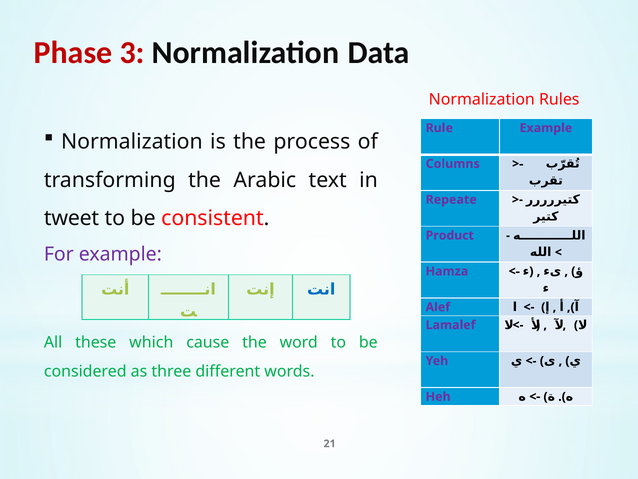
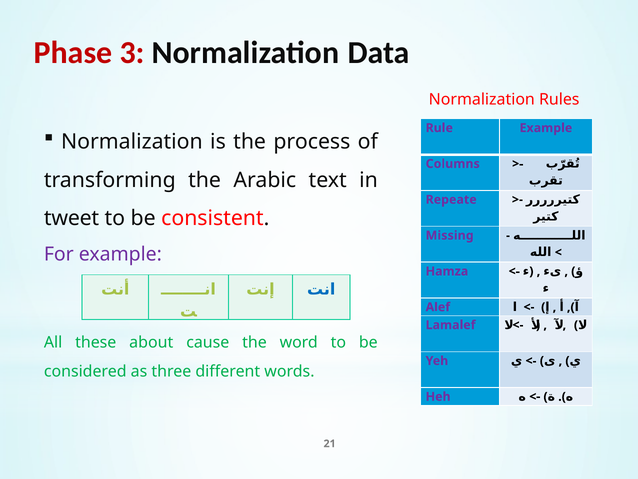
Product: Product -> Missing
which: which -> about
